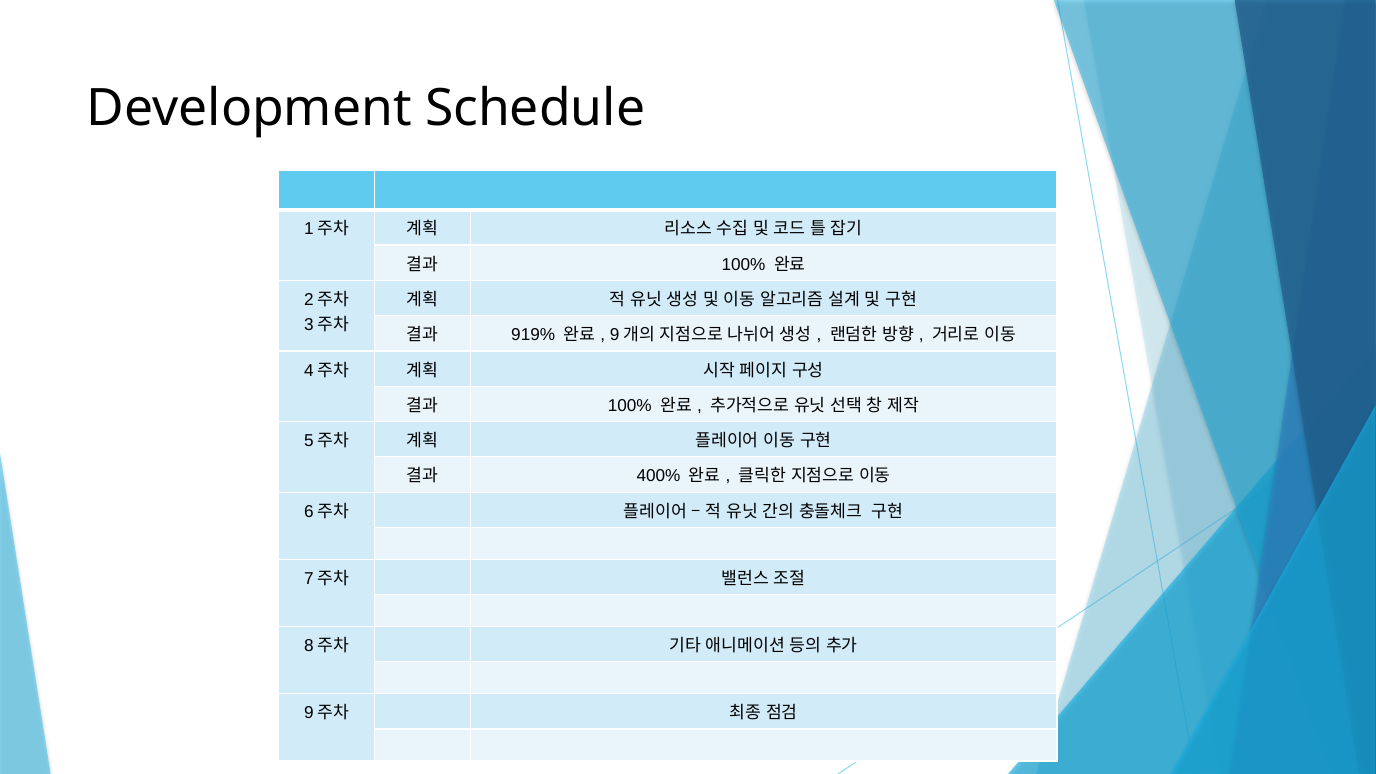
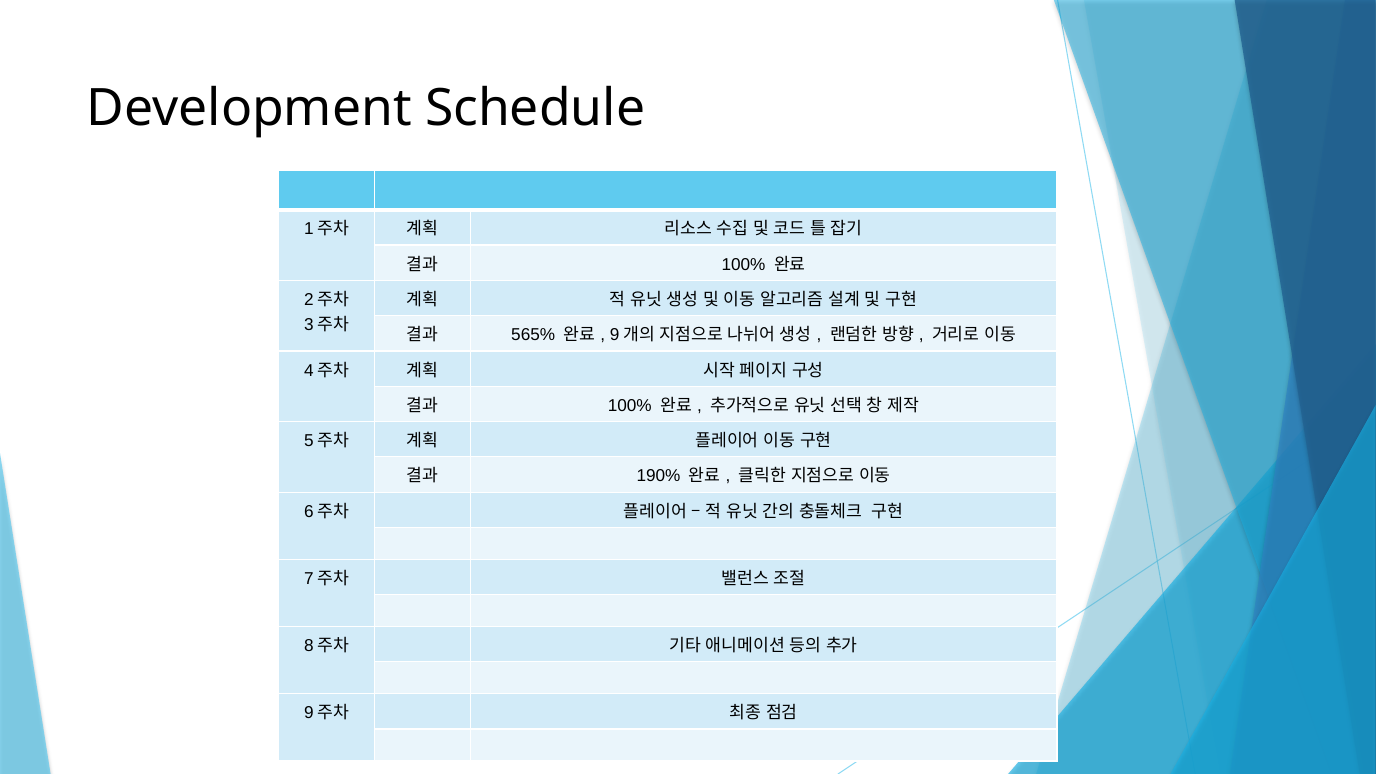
919%: 919% -> 565%
400%: 400% -> 190%
